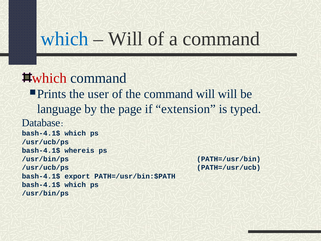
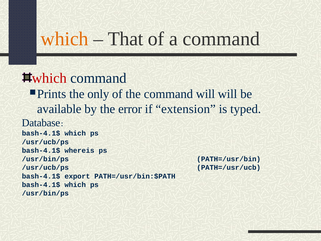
which at (65, 39) colour: blue -> orange
Will at (125, 39): Will -> That
user: user -> only
language: language -> available
page: page -> error
